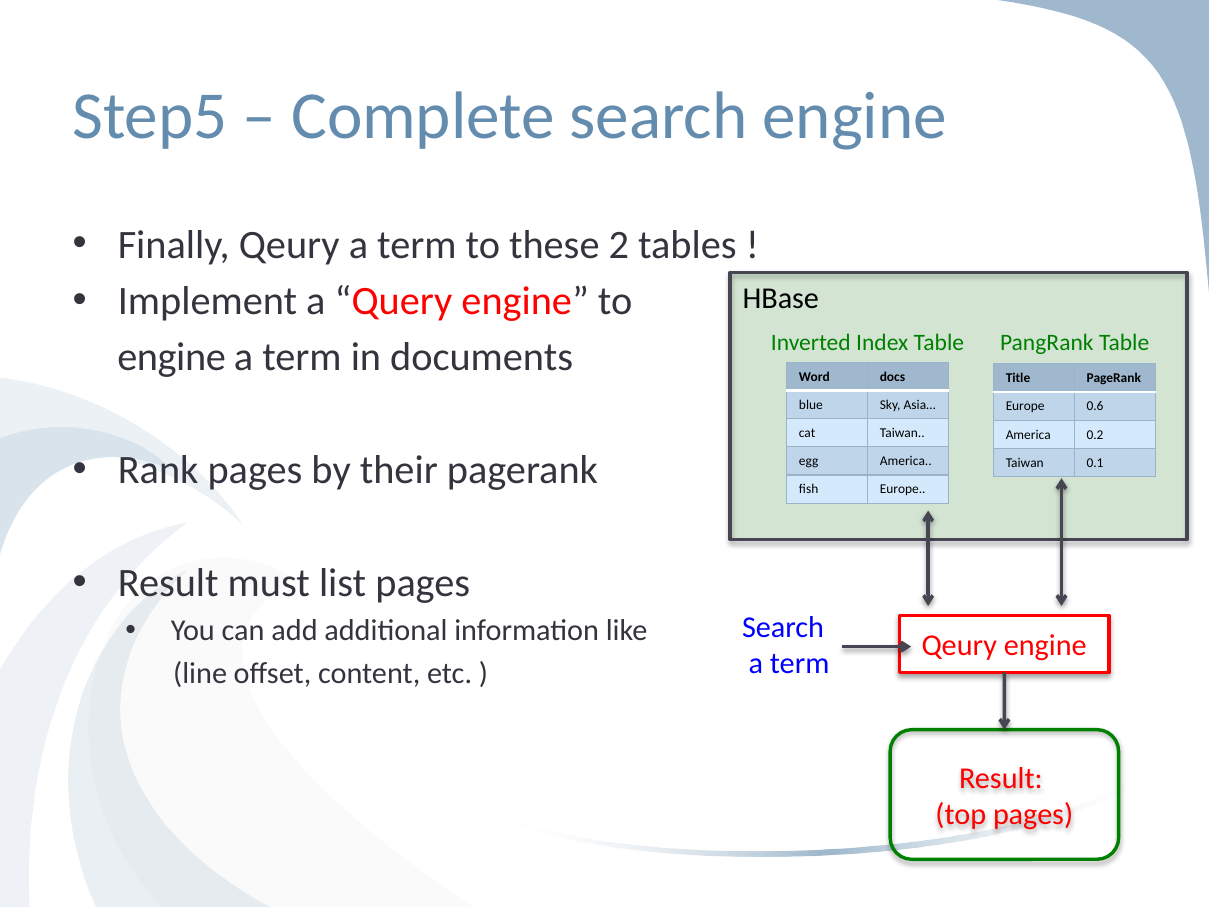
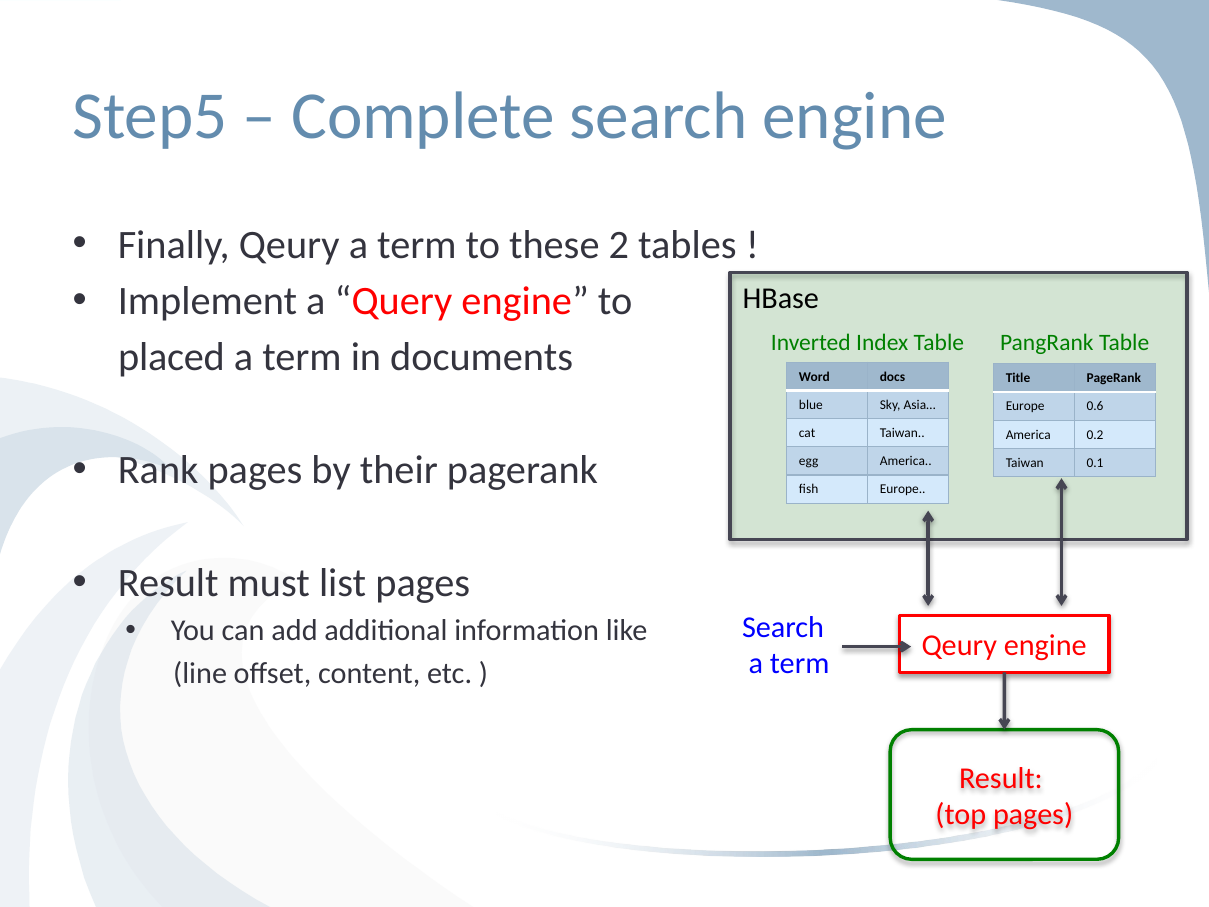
engine at (172, 357): engine -> placed
